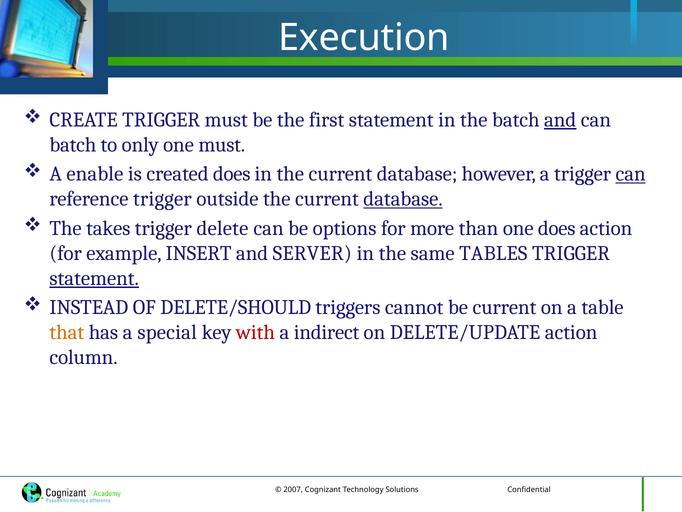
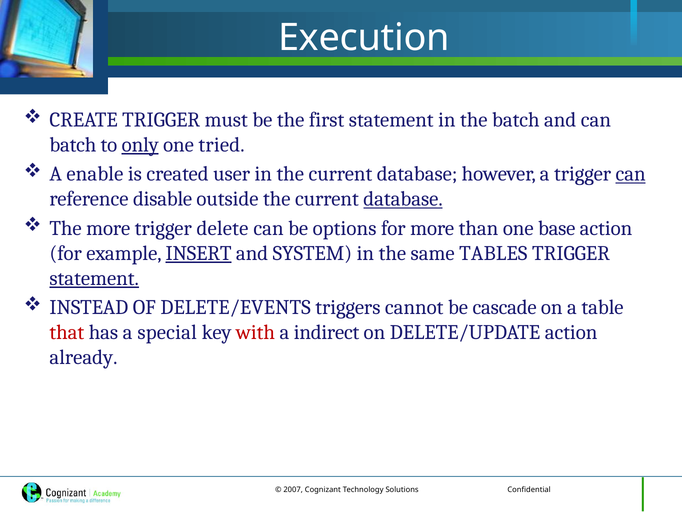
and at (560, 120) underline: present -> none
only underline: none -> present
one must: must -> tried
created does: does -> user
reference trigger: trigger -> disable
The takes: takes -> more
one does: does -> base
INSERT underline: none -> present
SERVER: SERVER -> SYSTEM
DELETE/SHOULD: DELETE/SHOULD -> DELETE/EVENTS
be current: current -> cascade
that colour: orange -> red
column: column -> already
